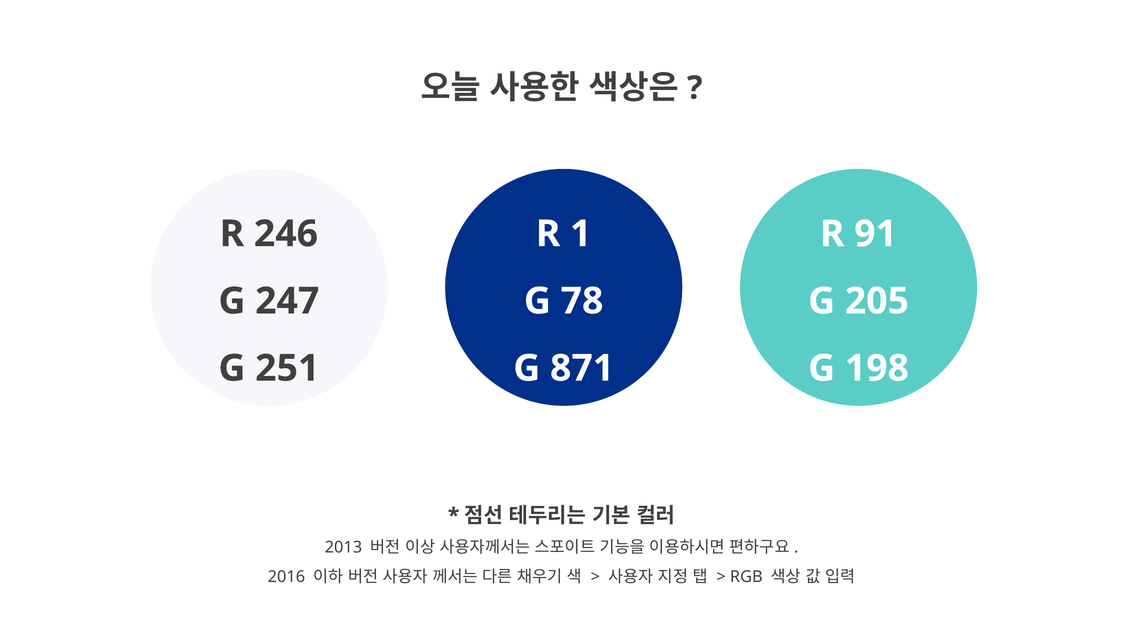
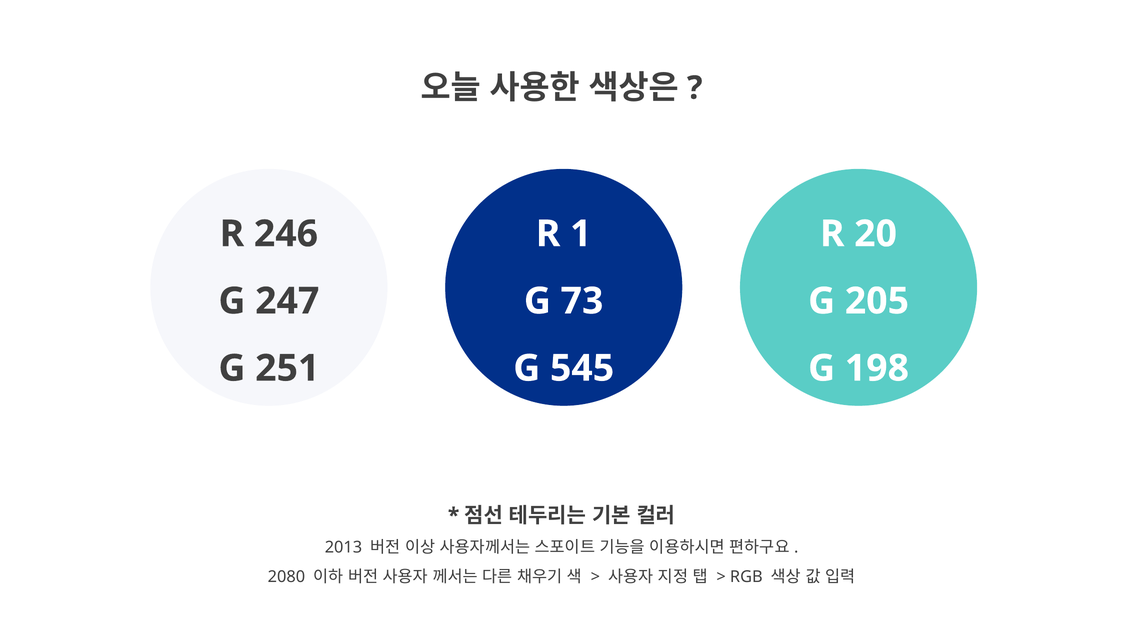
91: 91 -> 20
78: 78 -> 73
871: 871 -> 545
2016: 2016 -> 2080
